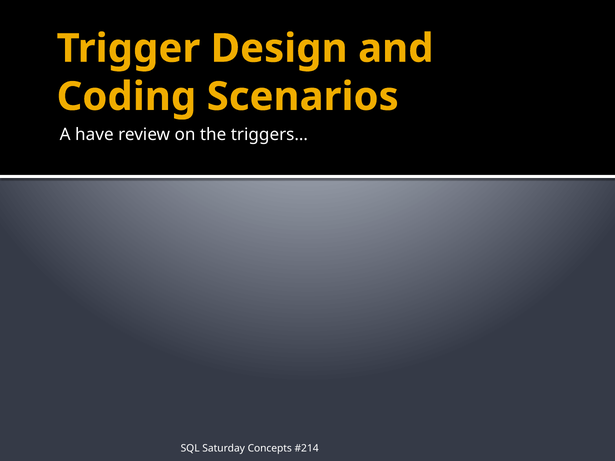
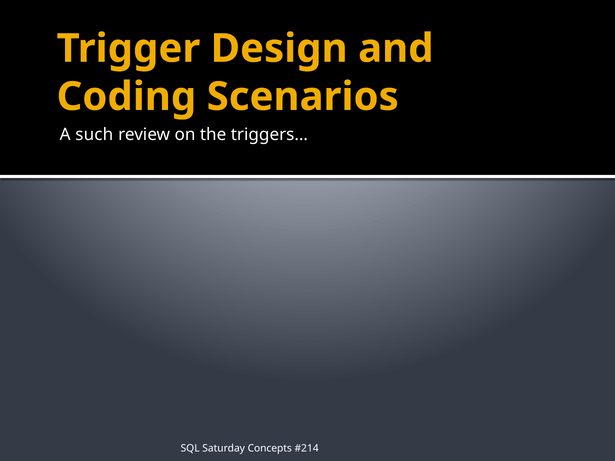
have: have -> such
